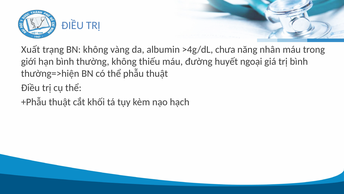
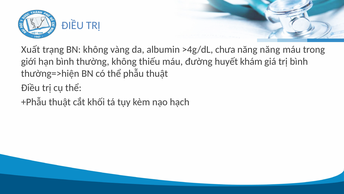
năng nhân: nhân -> năng
ngoại: ngoại -> khám
